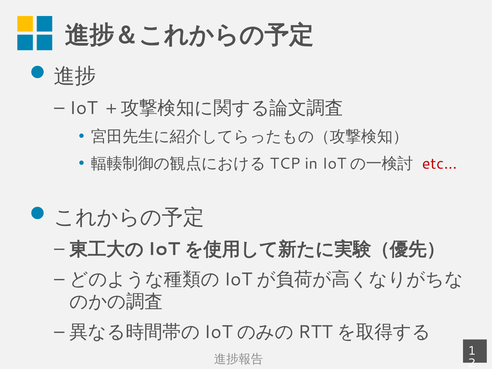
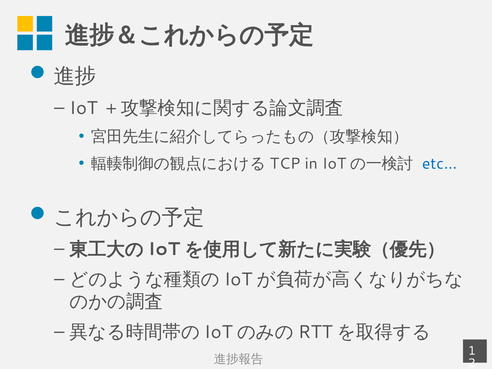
etc… colour: red -> blue
